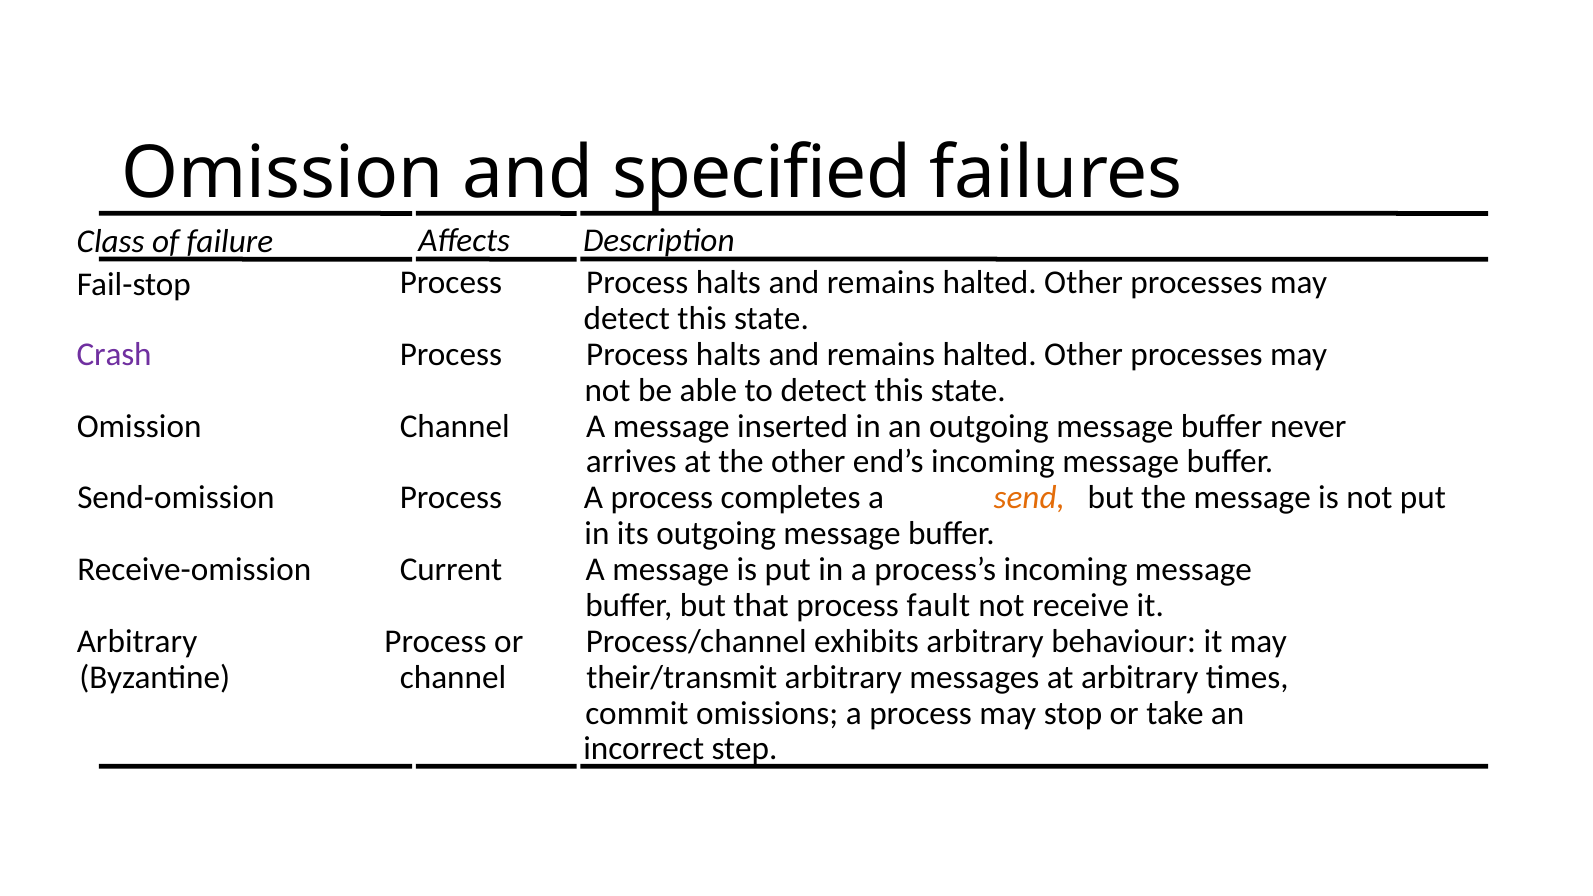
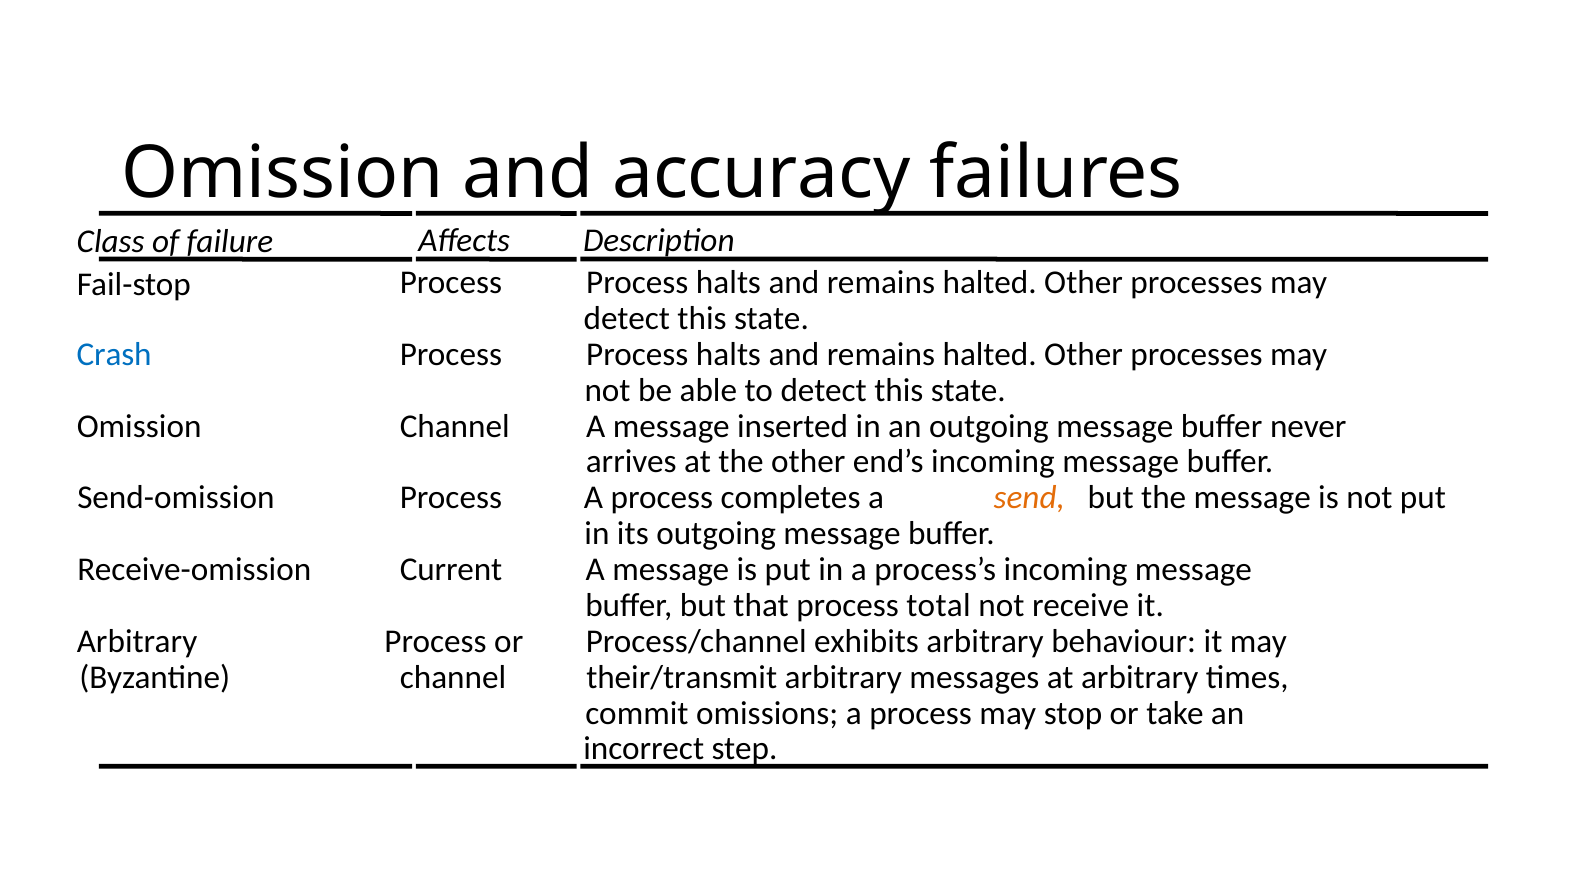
specified: specified -> accuracy
Crash colour: purple -> blue
fault: fault -> total
